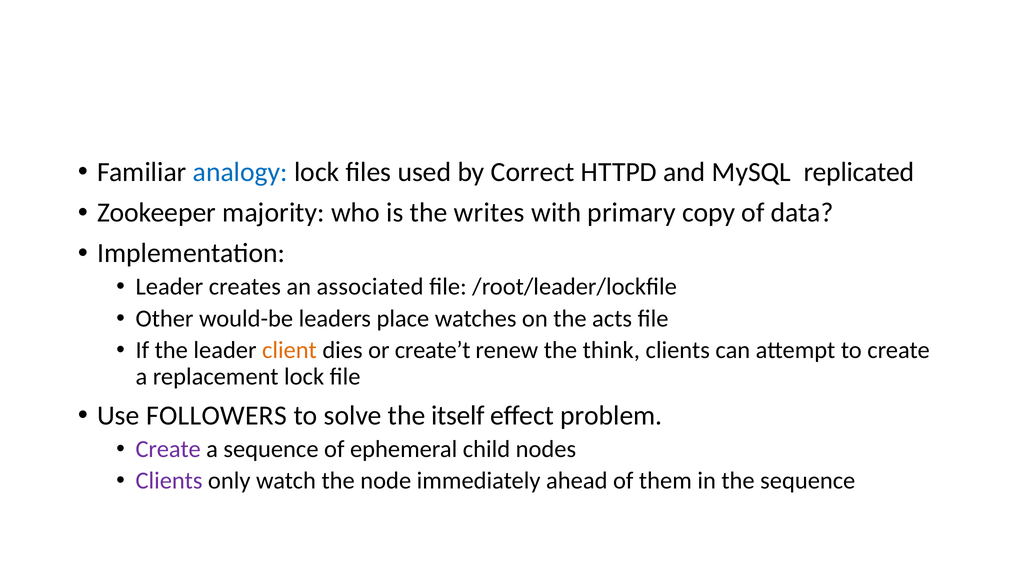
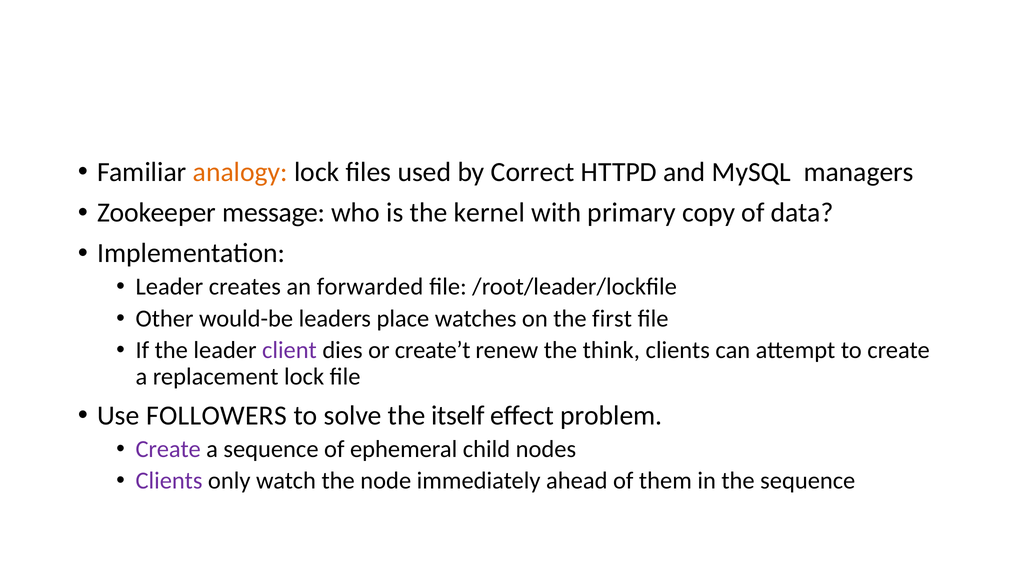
analogy colour: blue -> orange
replicated: replicated -> managers
majority: majority -> message
writes: writes -> kernel
associated: associated -> forwarded
acts: acts -> first
client colour: orange -> purple
